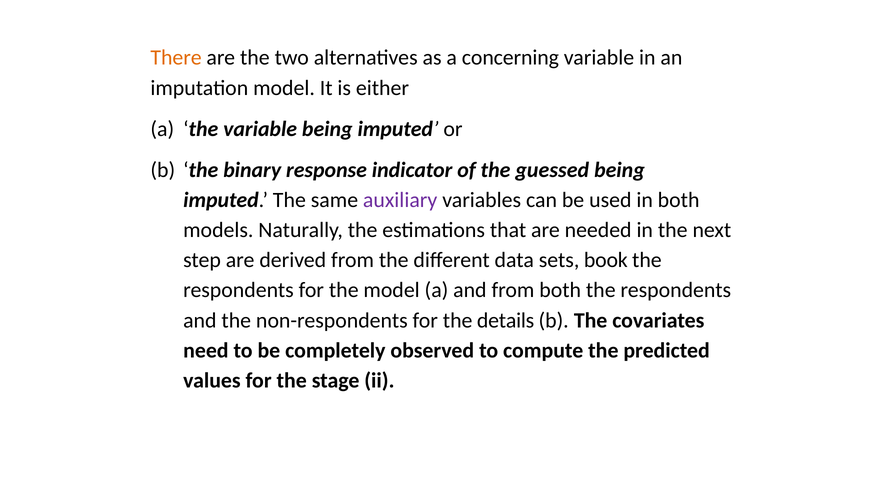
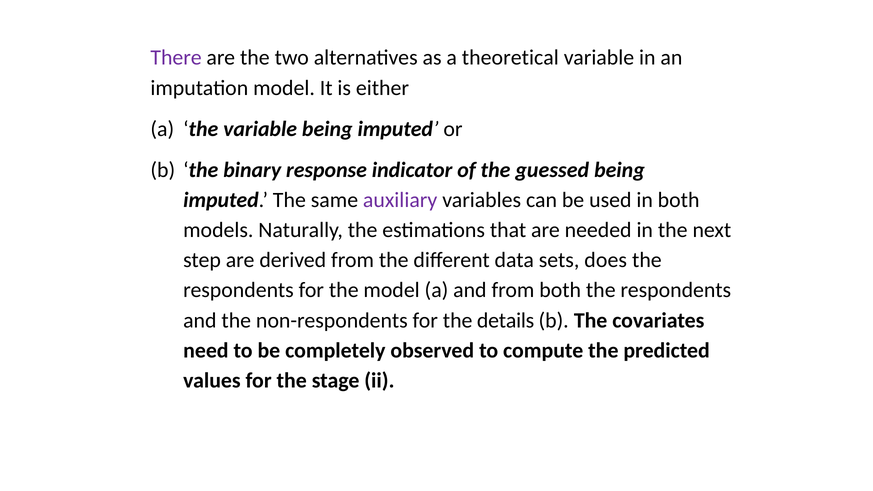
There colour: orange -> purple
concerning: concerning -> theoretical
book: book -> does
